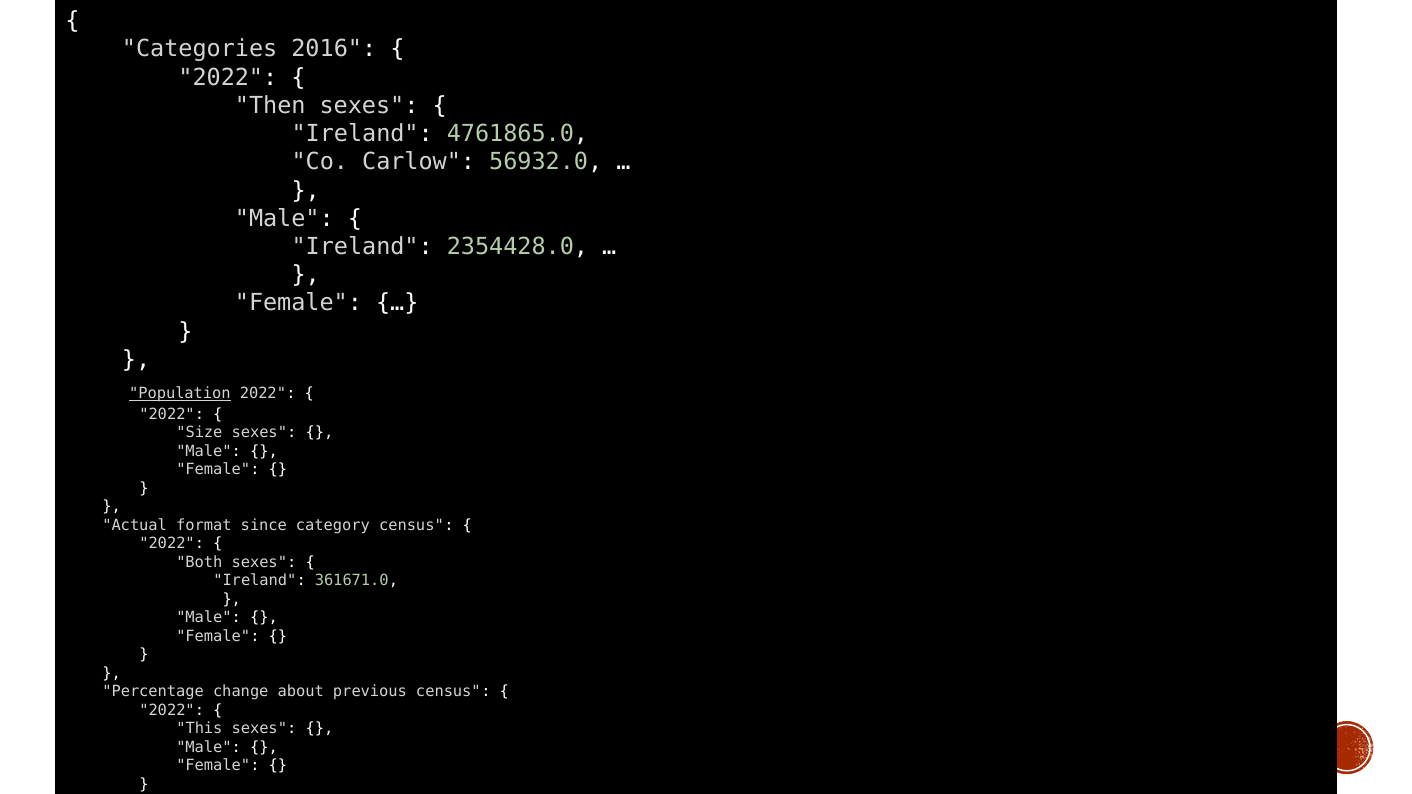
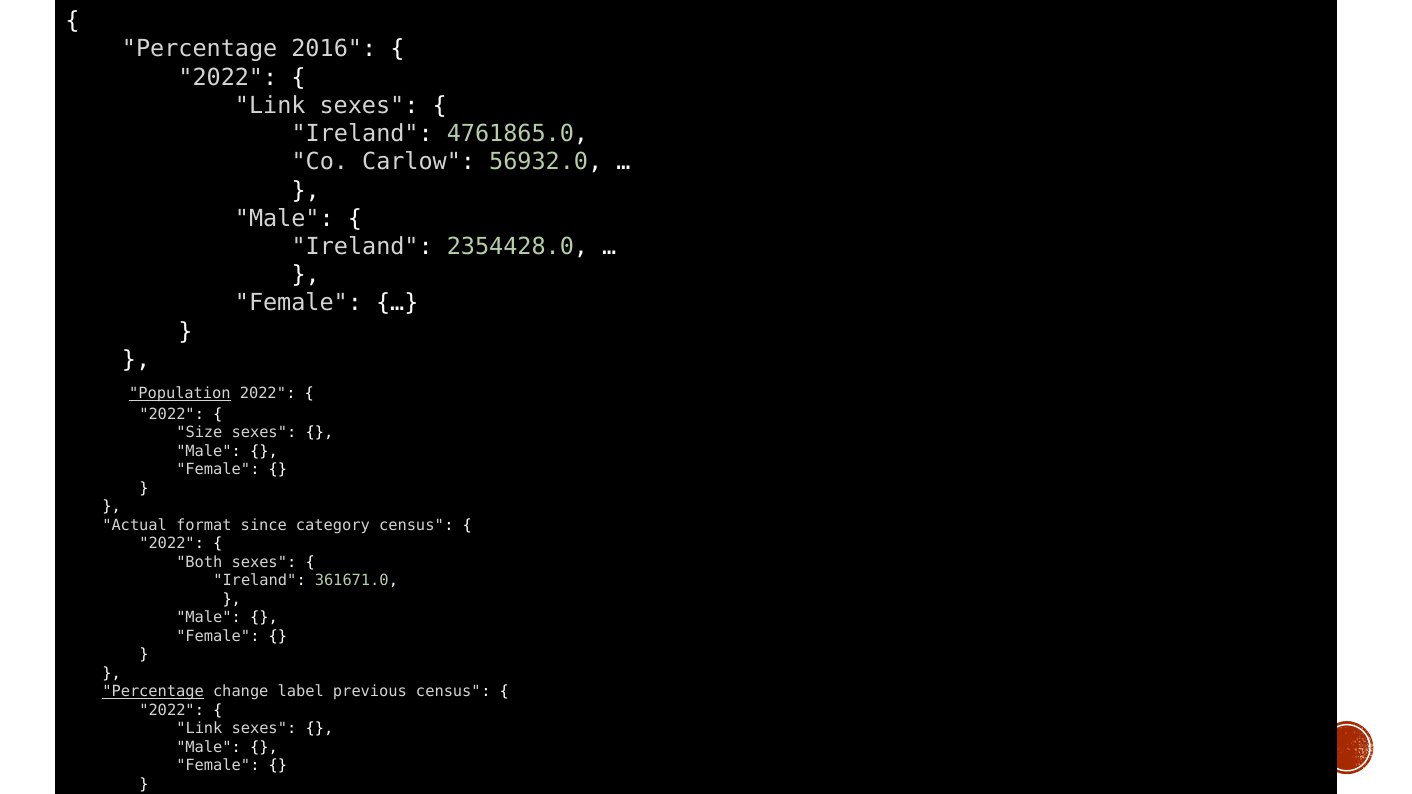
Categories at (200, 49): Categories -> Percentage
Then at (270, 106): Then -> Link
Percentage at (153, 692) underline: none -> present
about: about -> label
This at (199, 729): This -> Link
